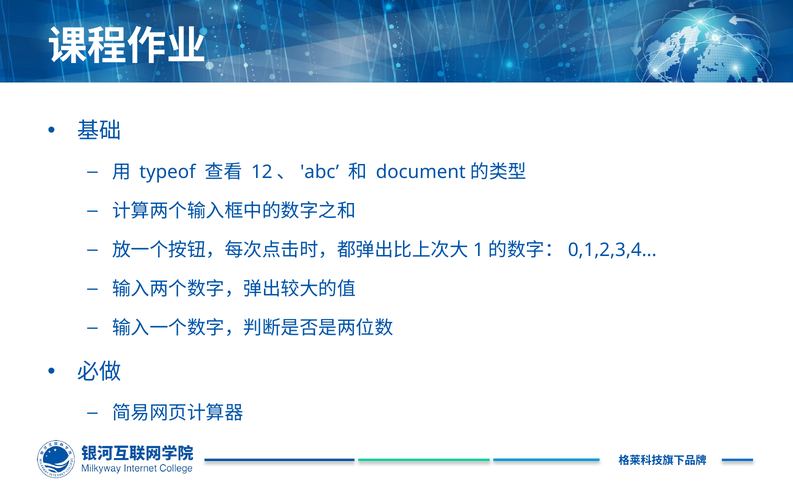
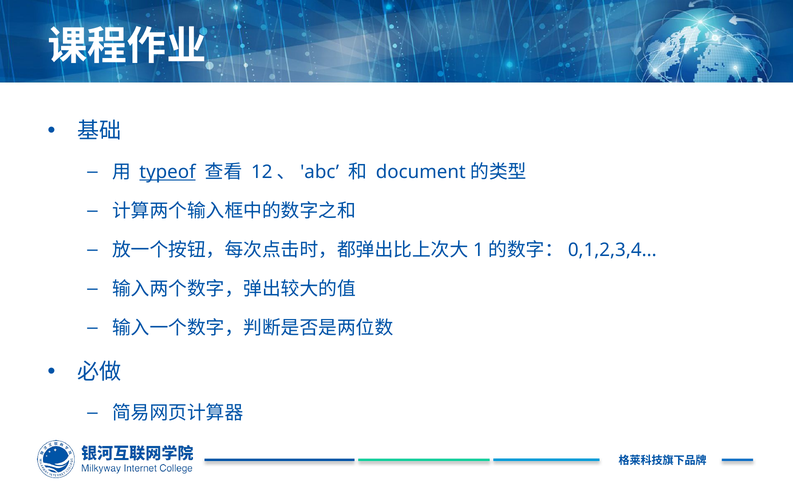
typeof underline: none -> present
